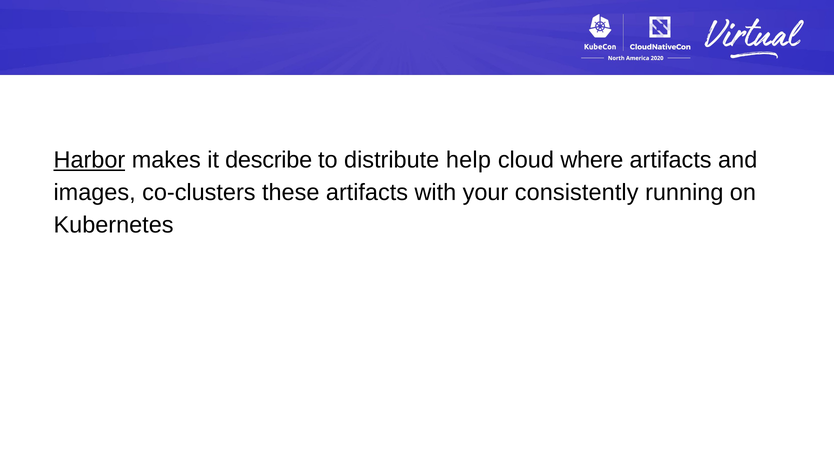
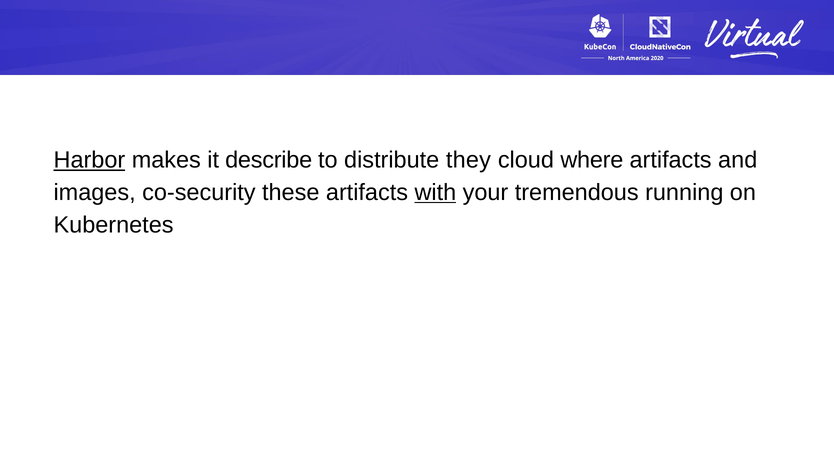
help: help -> they
co-clusters: co-clusters -> co-security
with underline: none -> present
consistently: consistently -> tremendous
